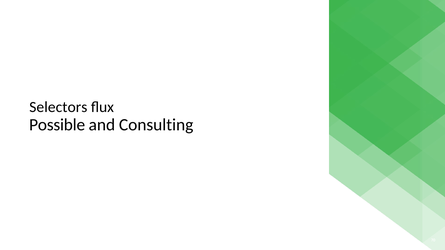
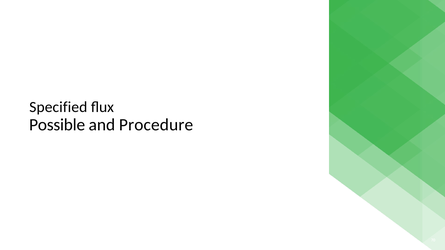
Selectors: Selectors -> Specified
Consulting: Consulting -> Procedure
